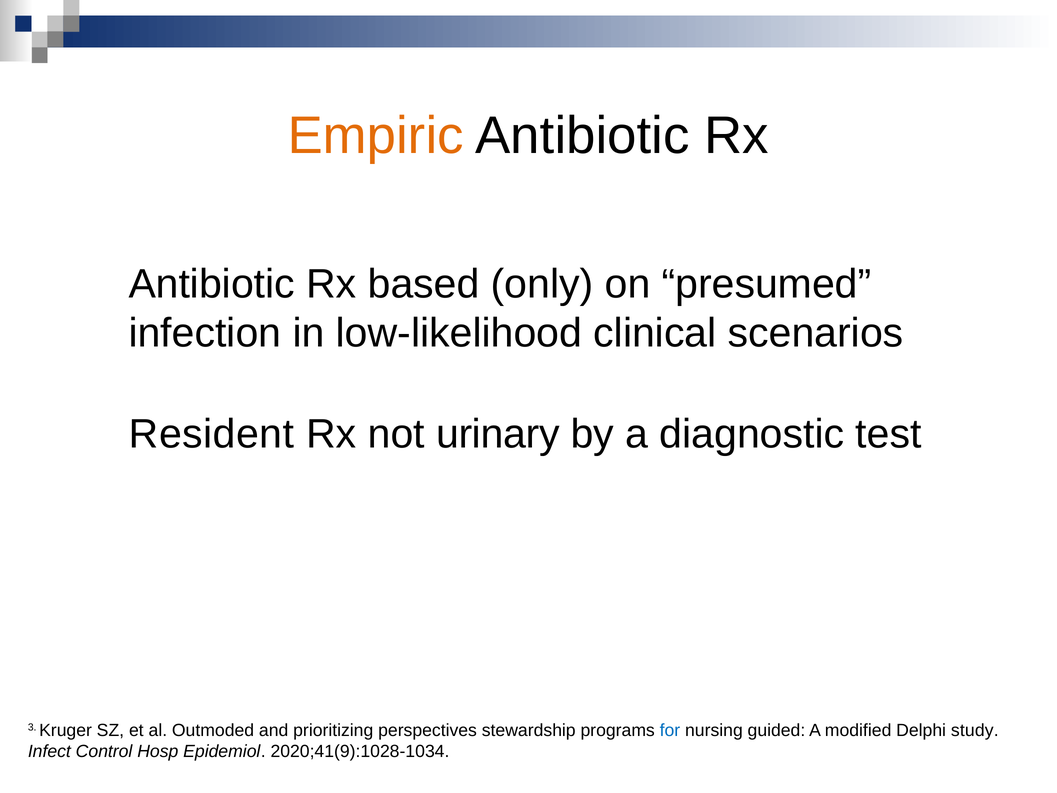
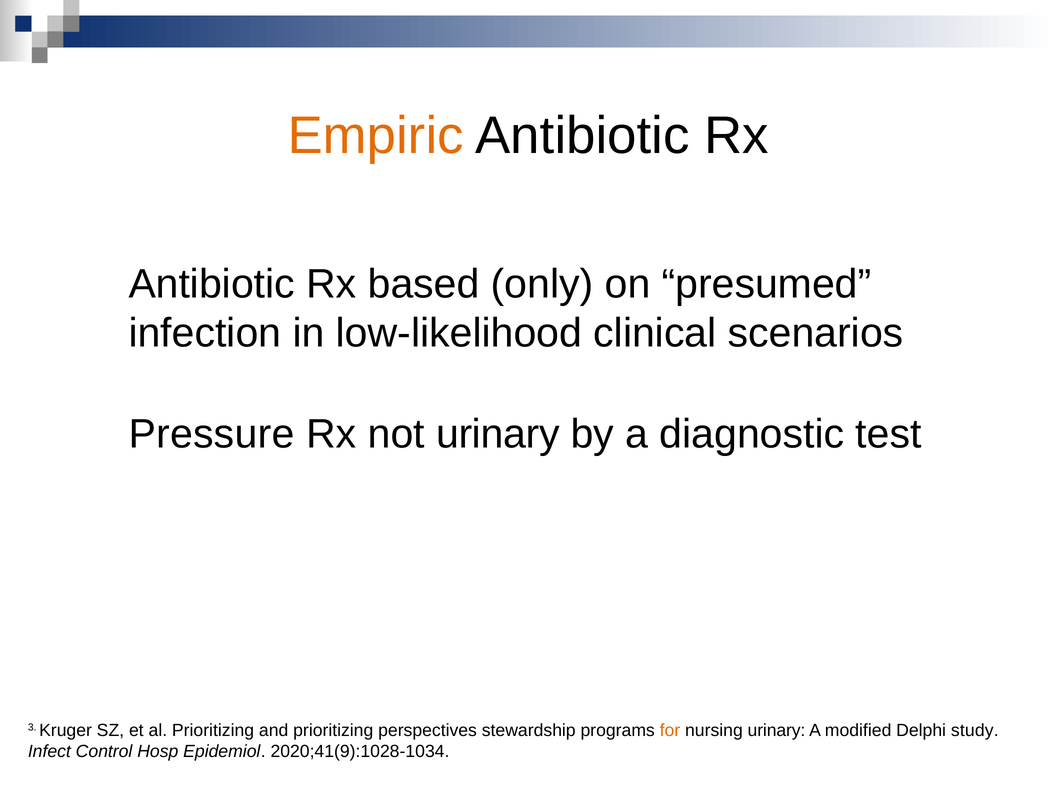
Resident: Resident -> Pressure
al Outmoded: Outmoded -> Prioritizing
for colour: blue -> orange
nursing guided: guided -> urinary
